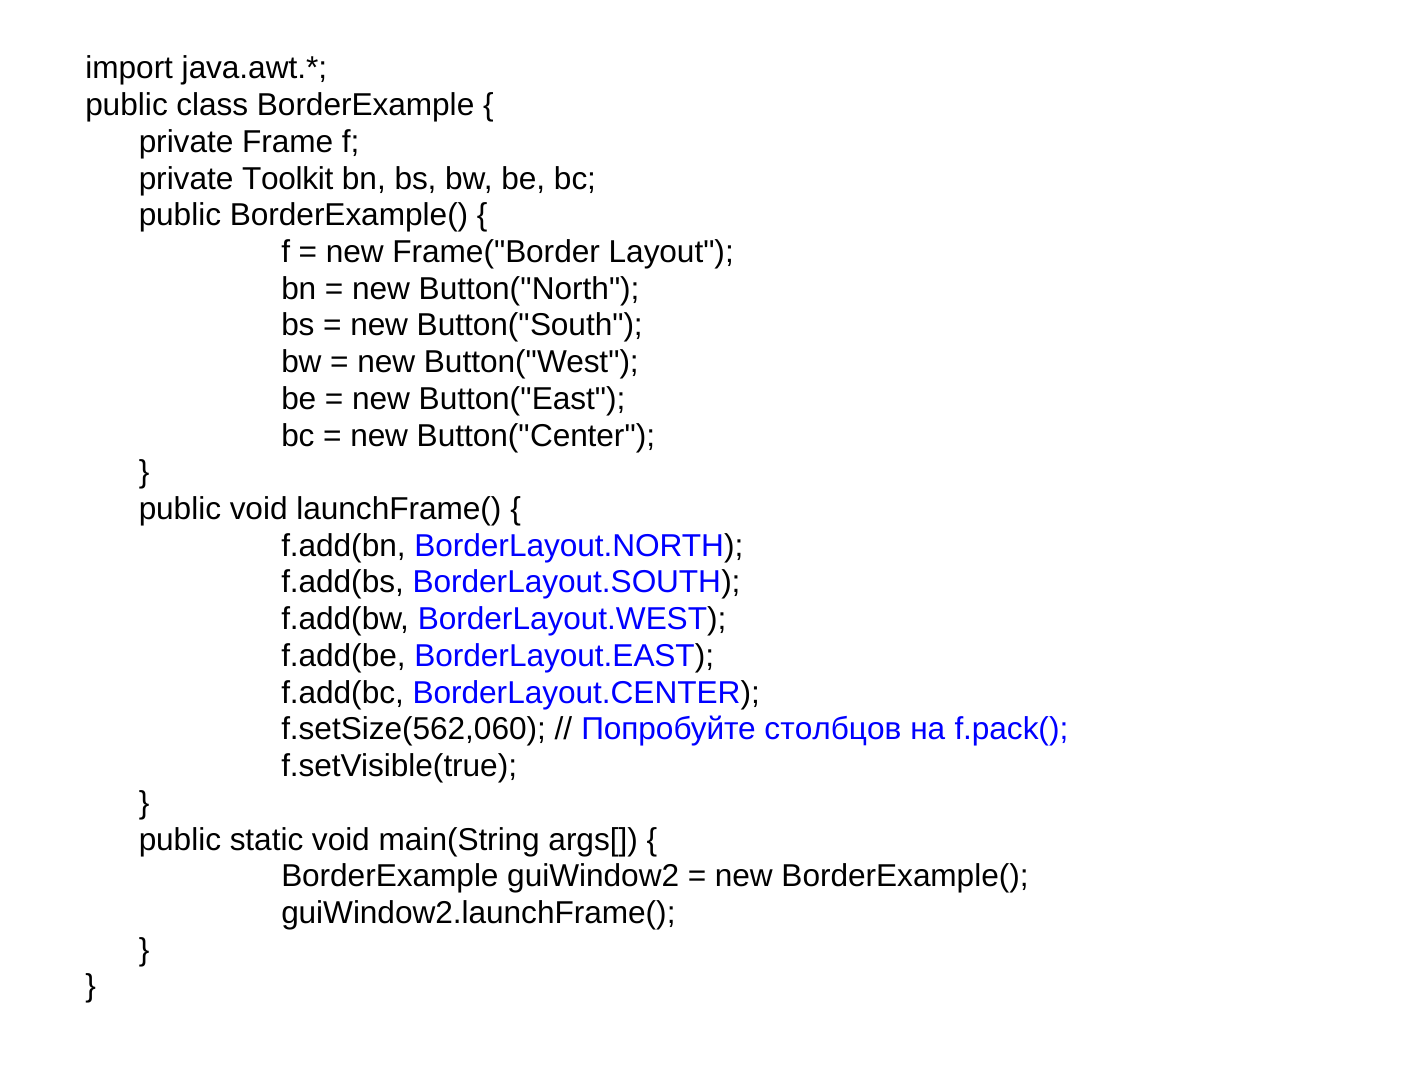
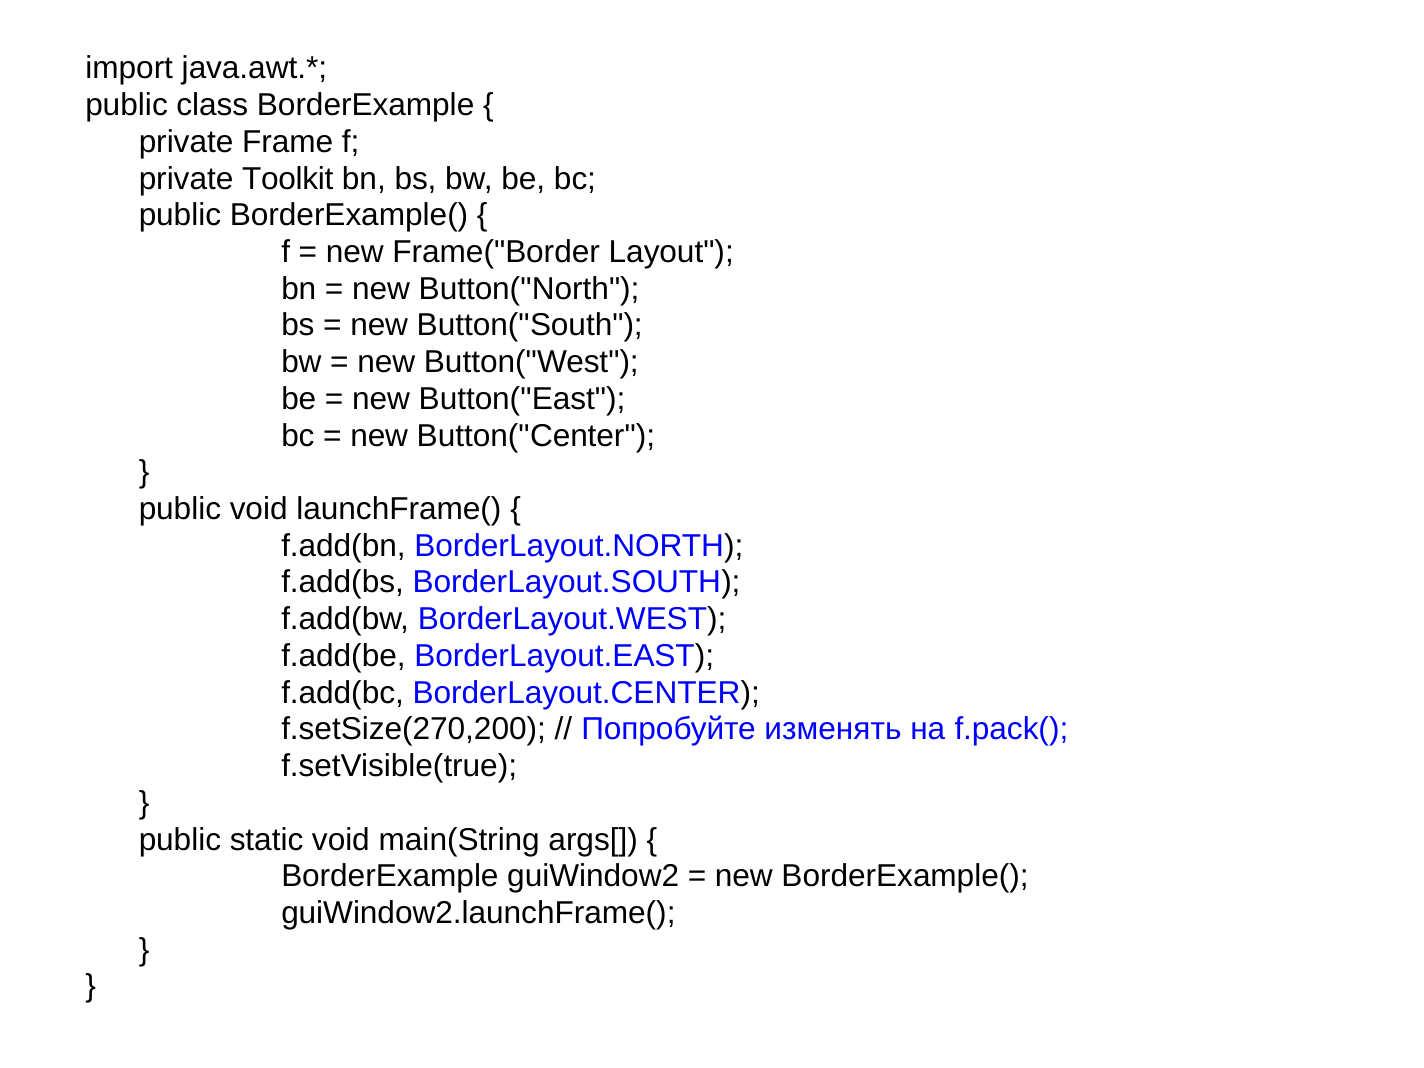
f.setSize(562,060: f.setSize(562,060 -> f.setSize(270,200
столбцов: столбцов -> изменять
